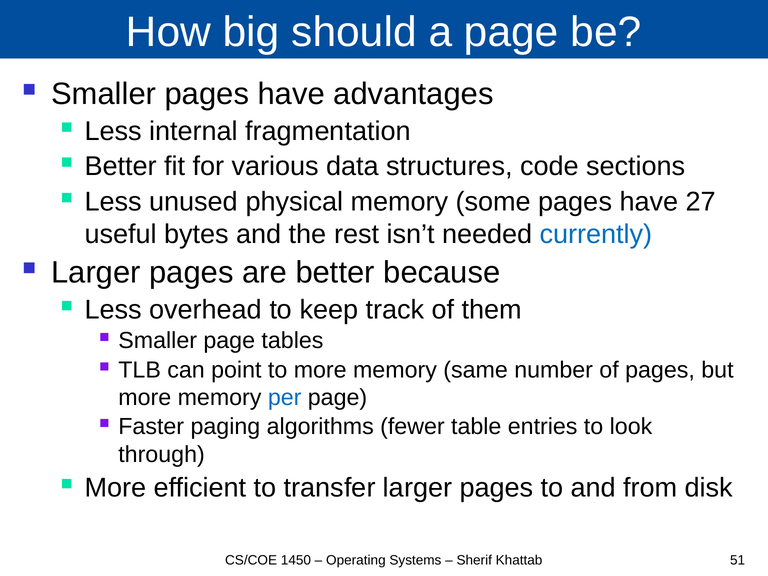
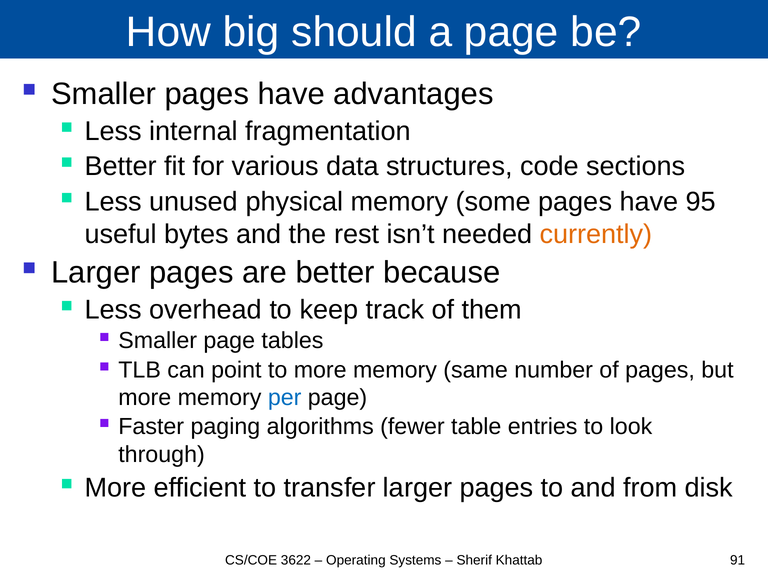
27: 27 -> 95
currently colour: blue -> orange
1450: 1450 -> 3622
51: 51 -> 91
